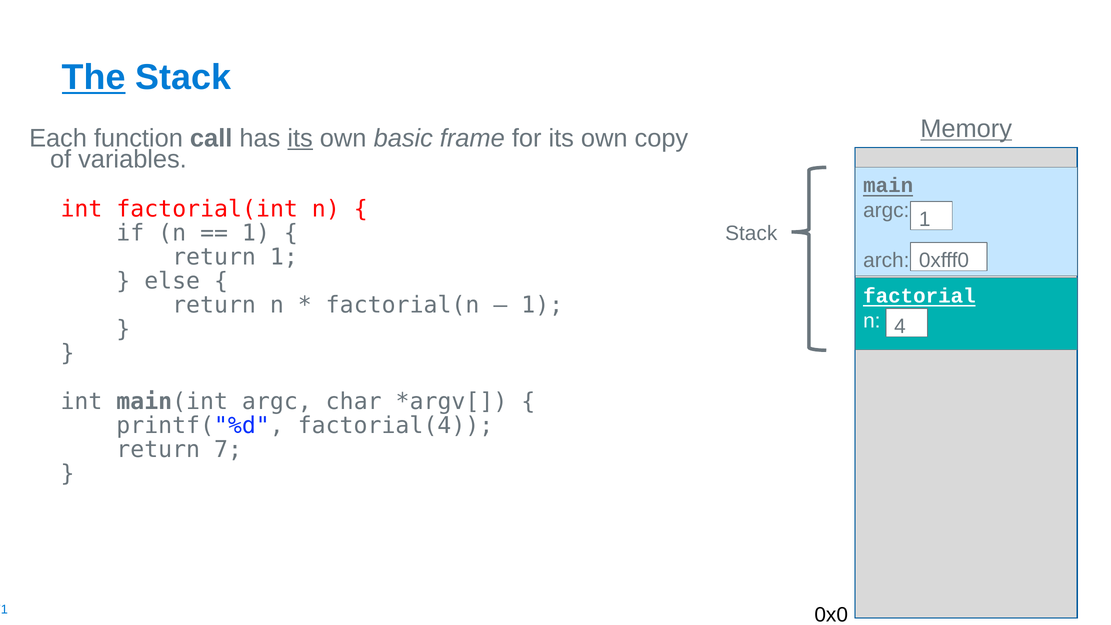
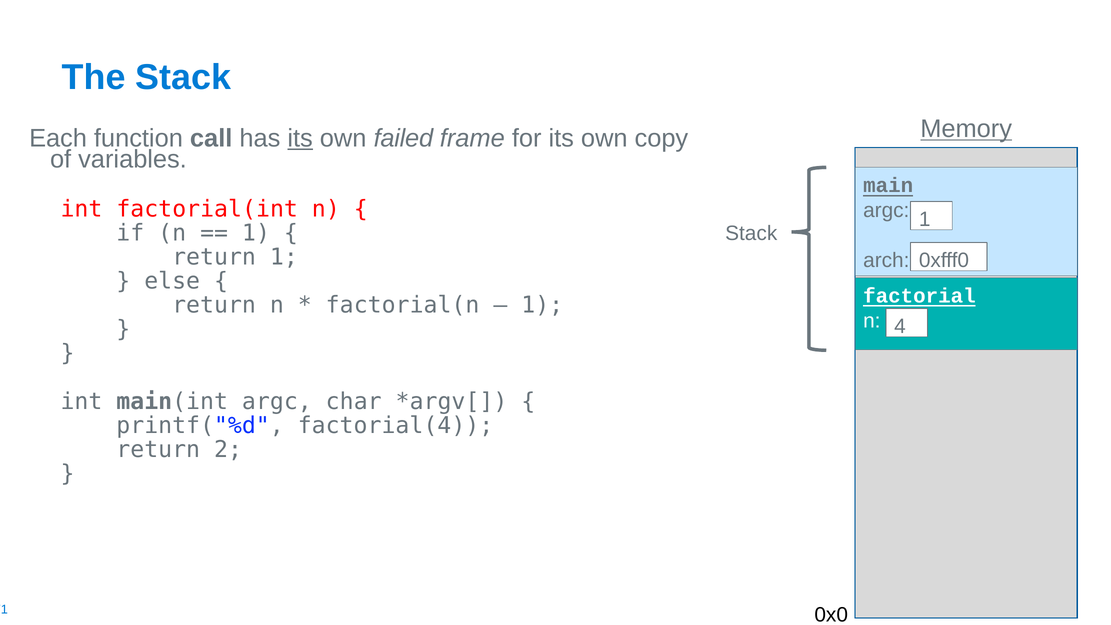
The underline: present -> none
basic: basic -> failed
7: 7 -> 2
